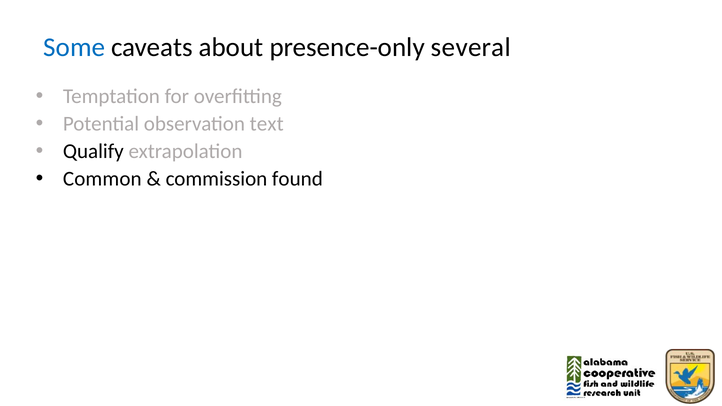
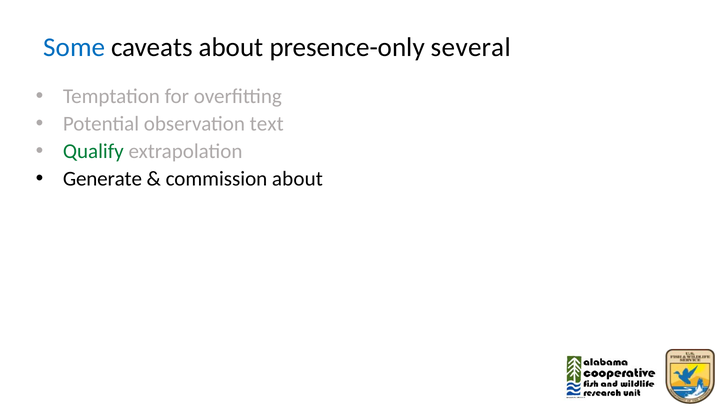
Qualify colour: black -> green
Common: Common -> Generate
commission found: found -> about
